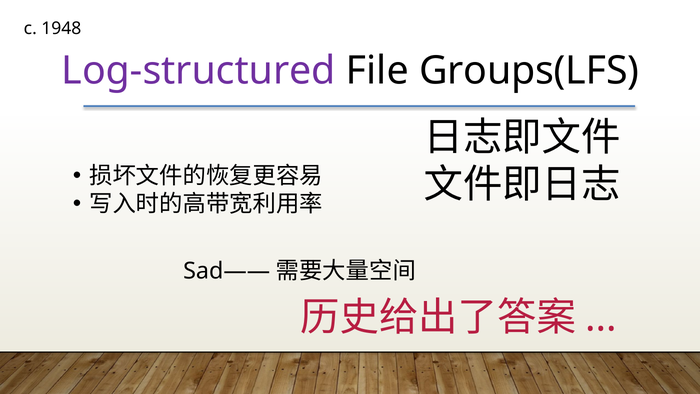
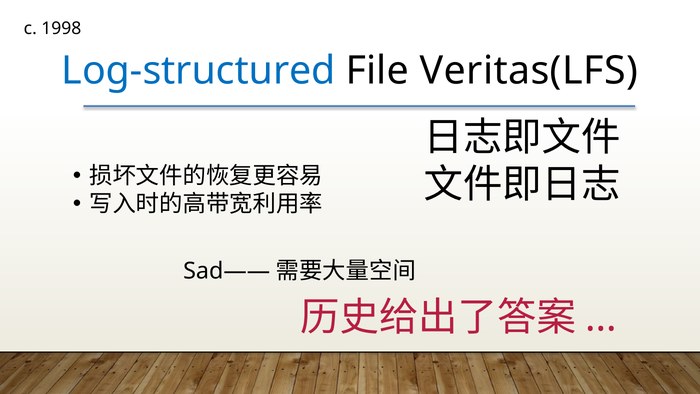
1948: 1948 -> 1998
Log-structured colour: purple -> blue
Groups(LFS: Groups(LFS -> Veritas(LFS
